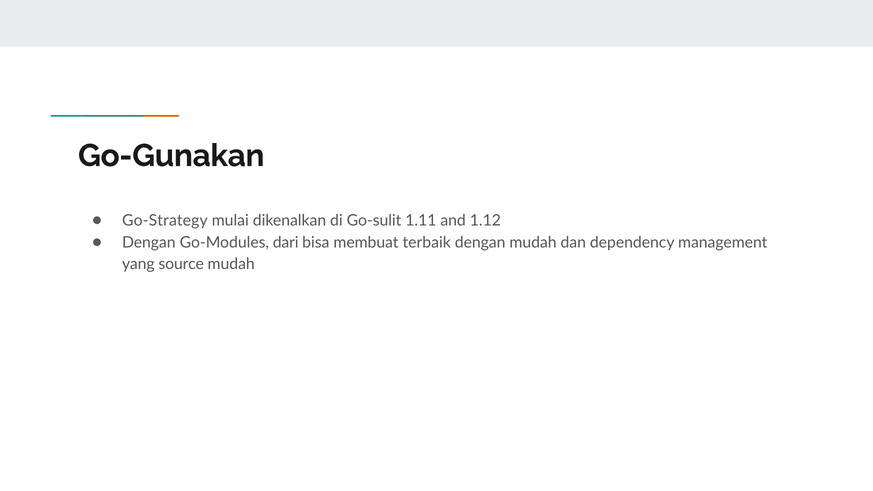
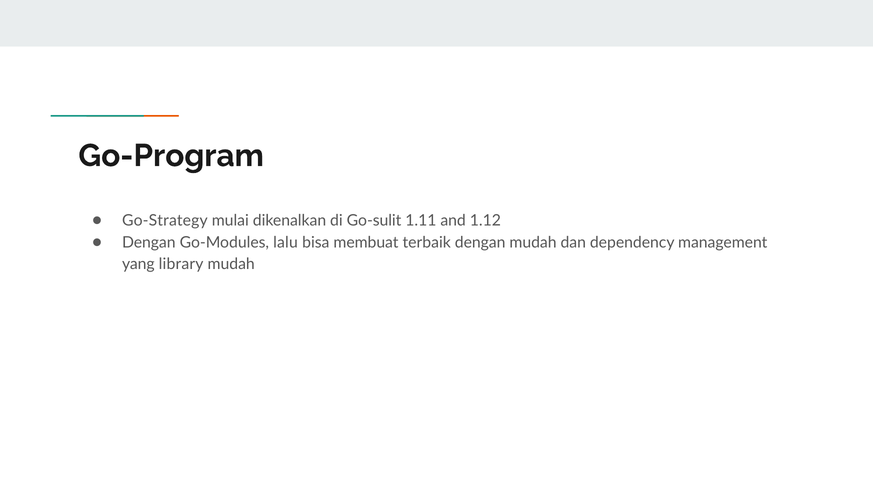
Go-Gunakan: Go-Gunakan -> Go-Program
dari: dari -> lalu
source: source -> library
